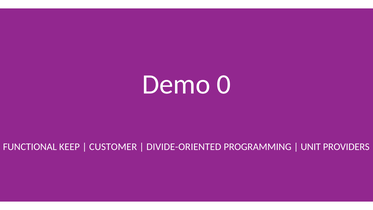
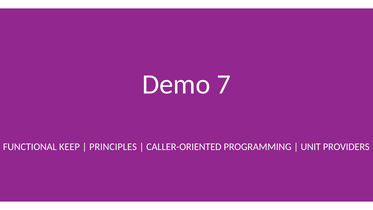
0: 0 -> 7
CUSTOMER: CUSTOMER -> PRINCIPLES
DIVIDE-ORIENTED: DIVIDE-ORIENTED -> CALLER-ORIENTED
